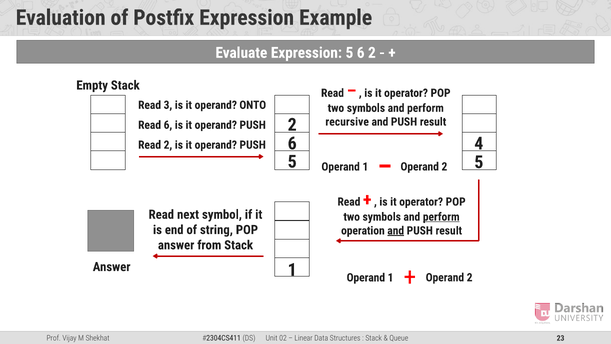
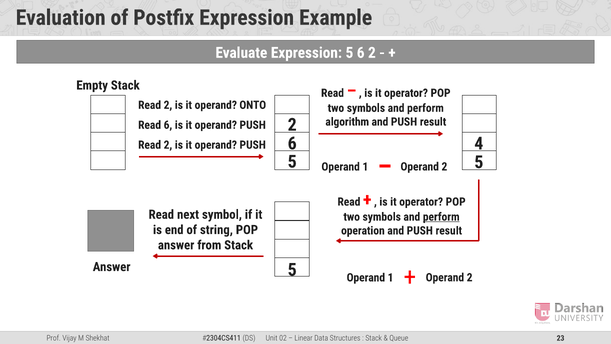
3 at (168, 105): 3 -> 2
recursive: recursive -> algorithm
and at (396, 230) underline: present -> none
Answer 1: 1 -> 5
